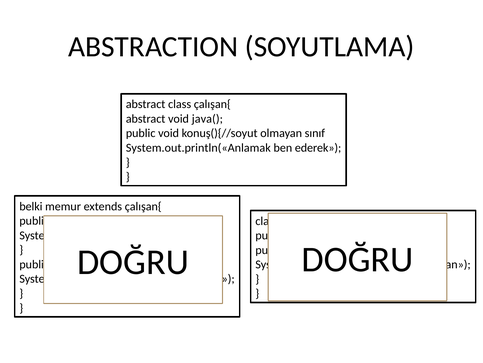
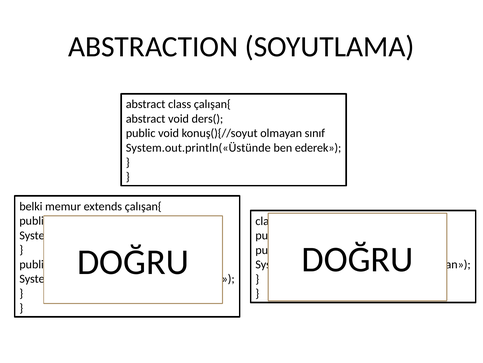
java(: java( -> ders(
System.out.println(«Anlamak: System.out.println(«Anlamak -> System.out.println(«Üstünde
